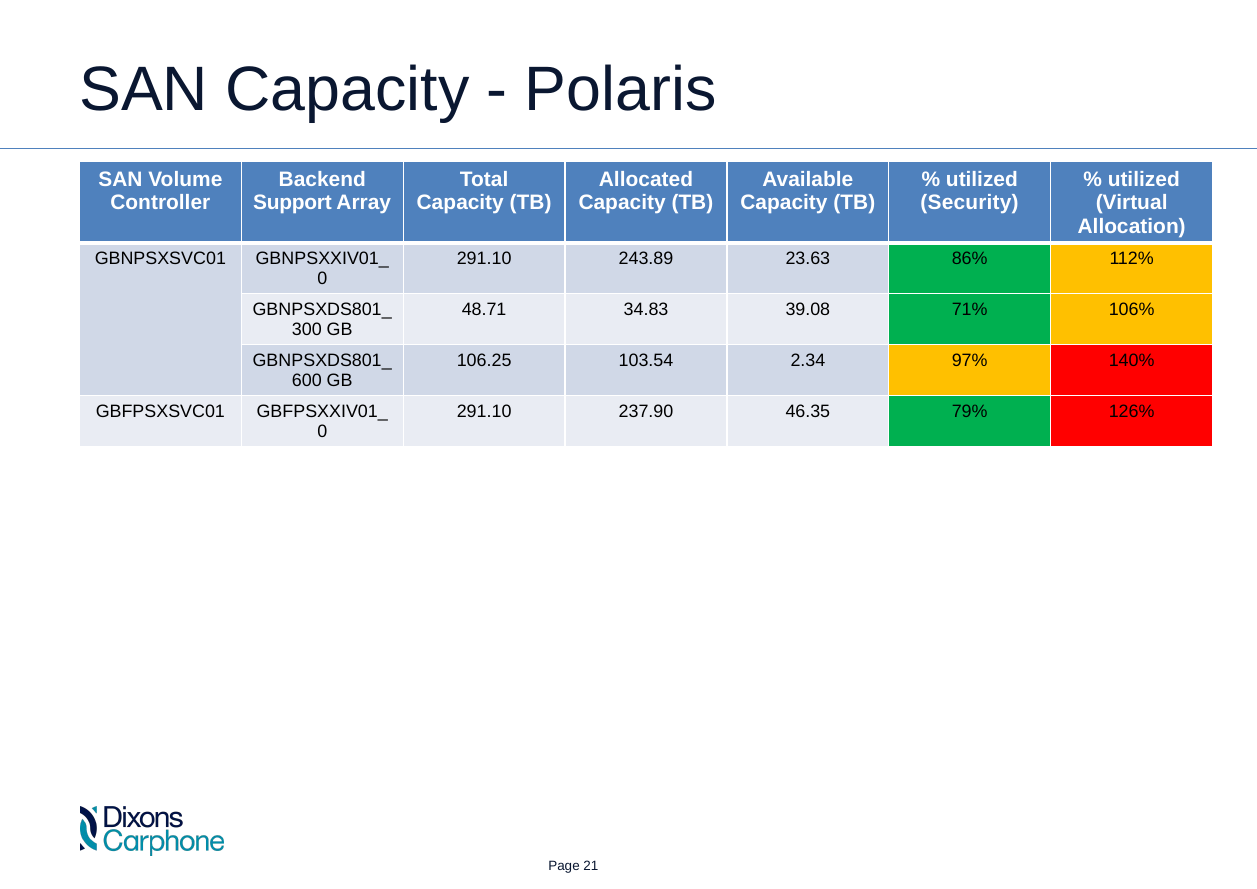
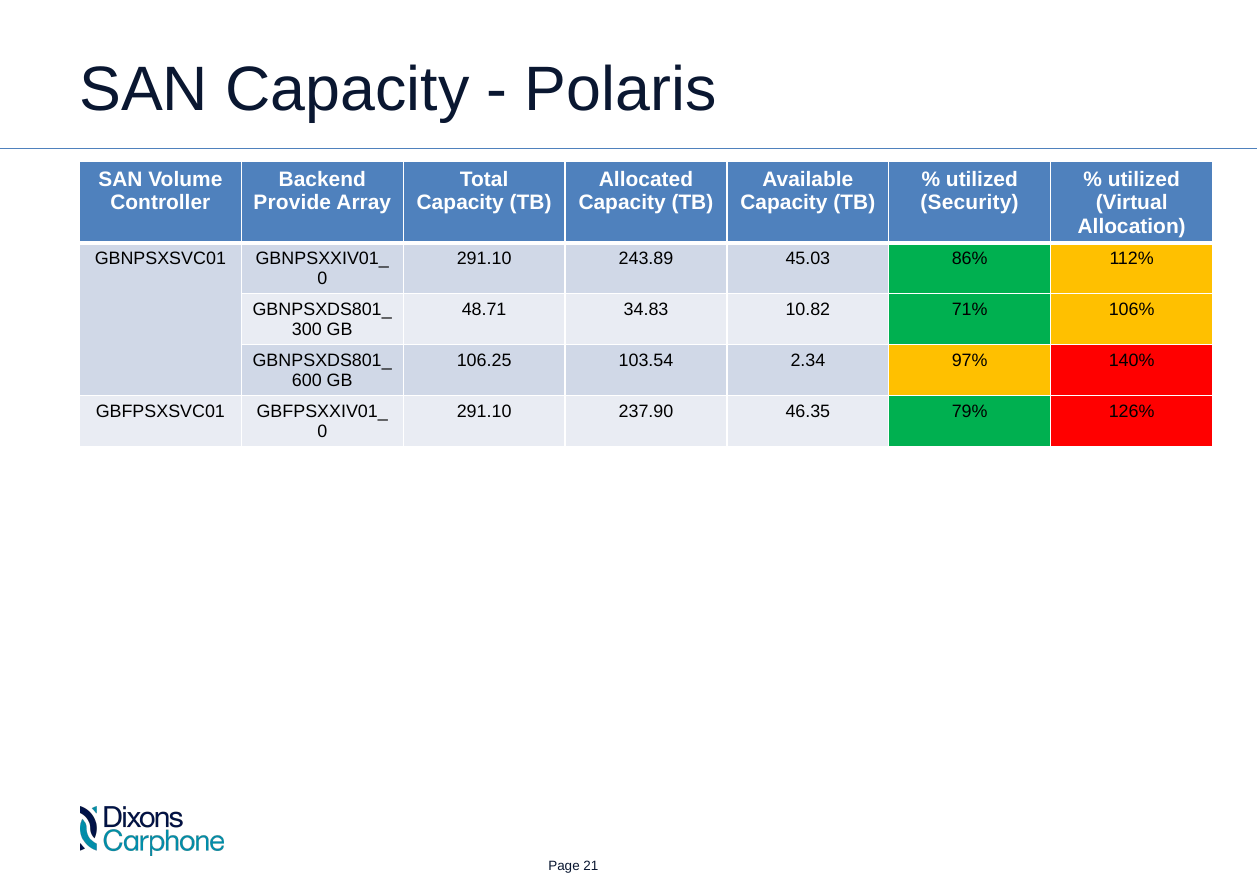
Support: Support -> Provide
23.63: 23.63 -> 45.03
39.08: 39.08 -> 10.82
